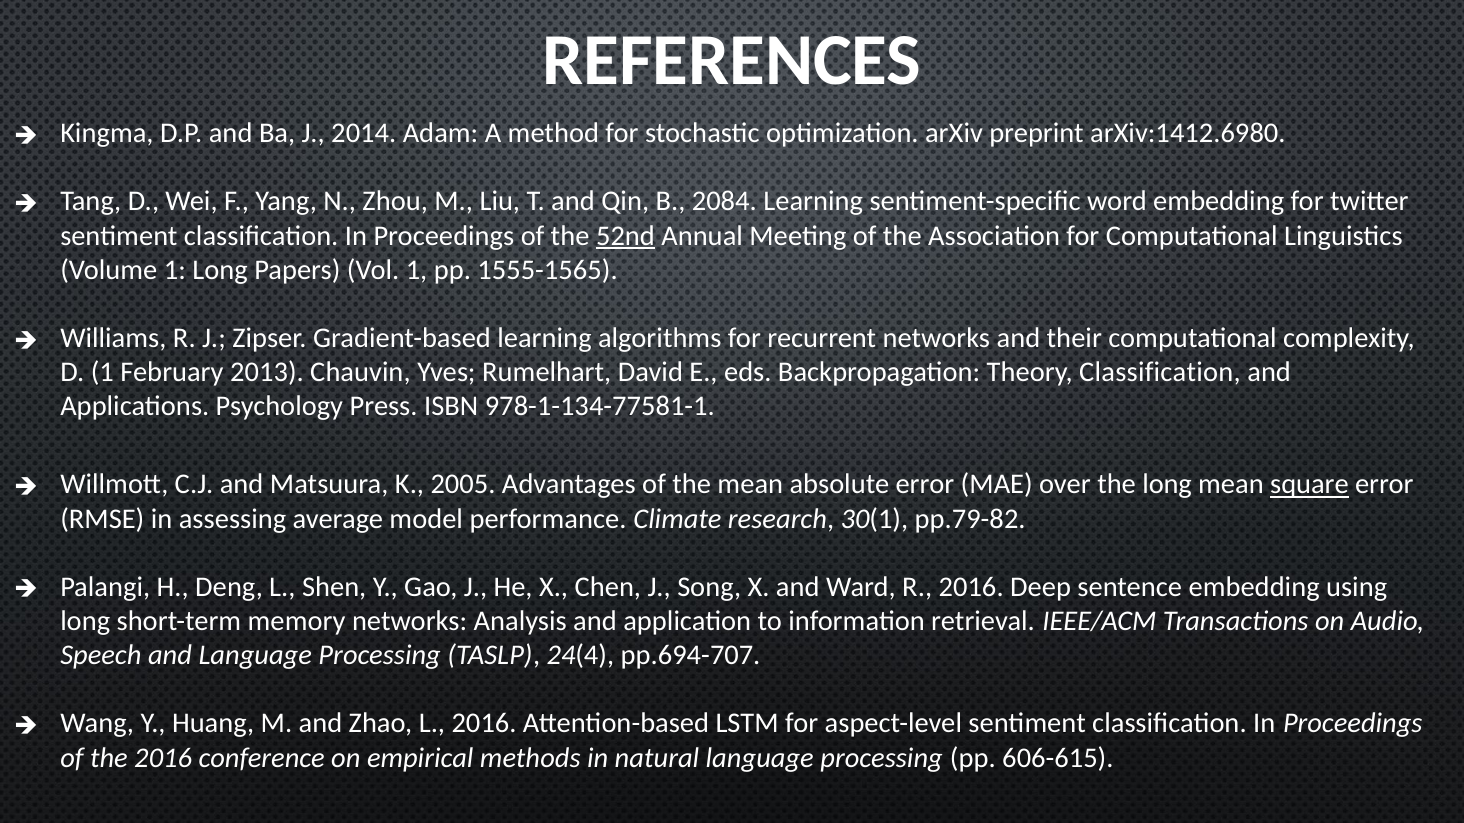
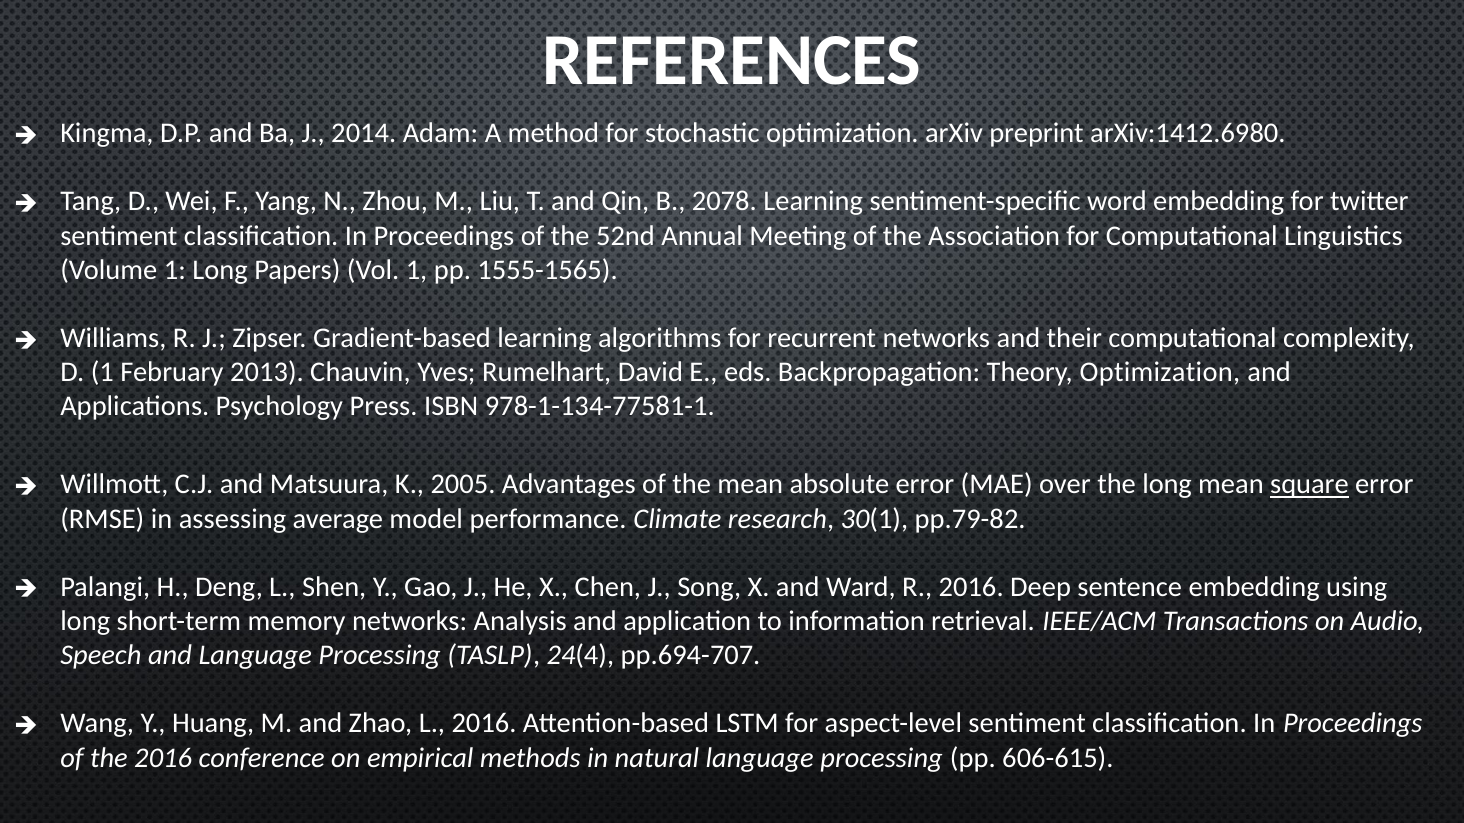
2084: 2084 -> 2078
52nd underline: present -> none
Theory Classification: Classification -> Optimization
